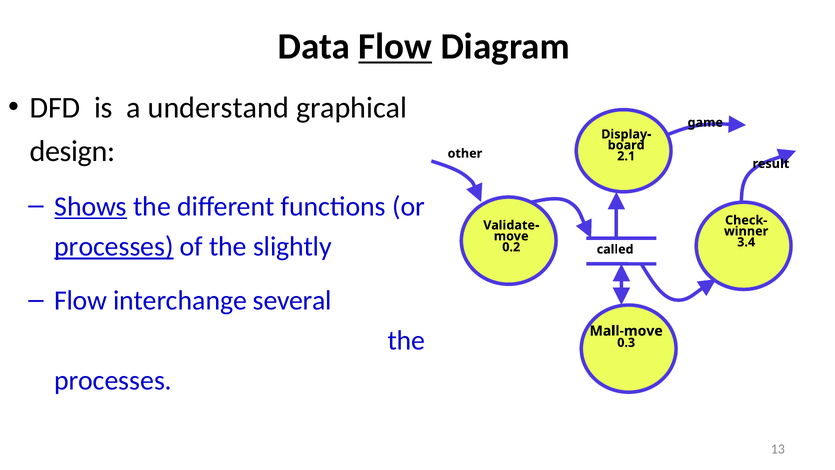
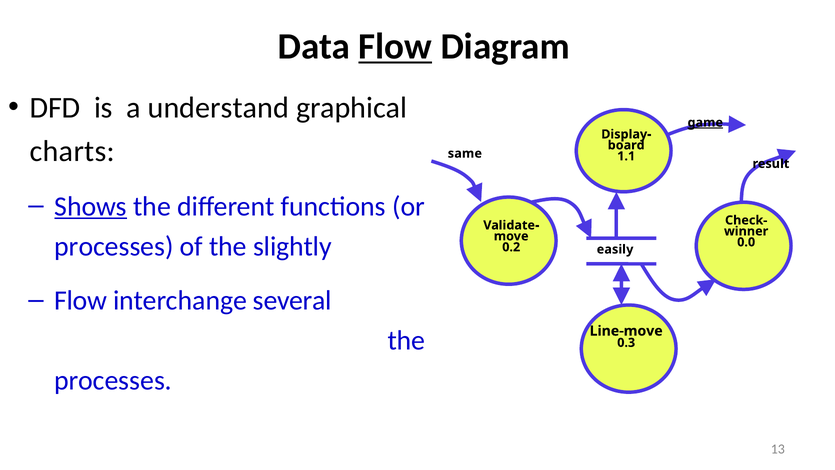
game underline: none -> present
design: design -> charts
other: other -> same
2.1: 2.1 -> 1.1
processes at (114, 246) underline: present -> none
3.4: 3.4 -> 0.0
called: called -> easily
Mall-move: Mall-move -> Line-move
